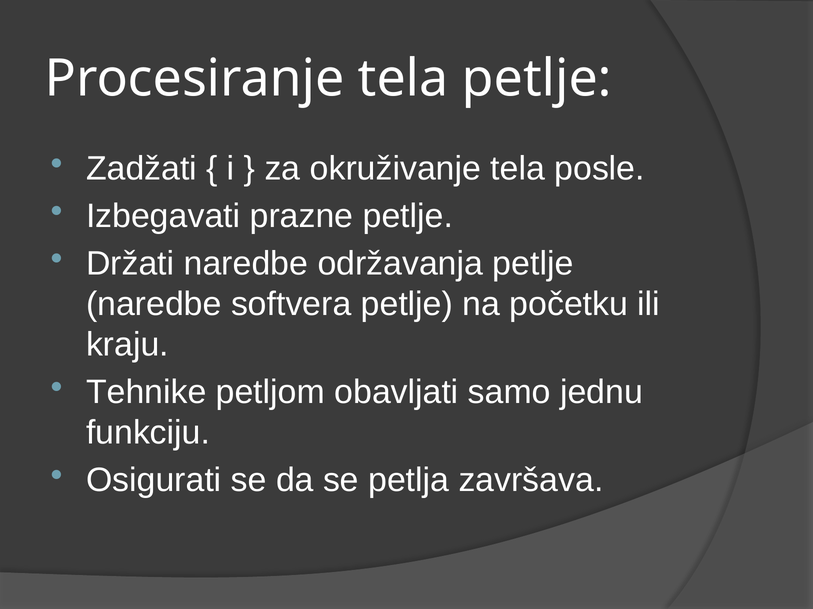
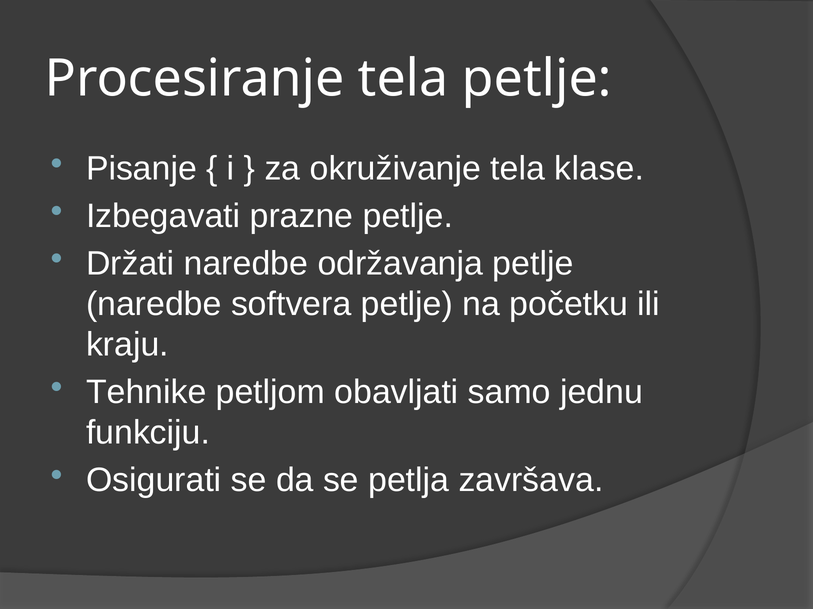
Zadžati: Zadžati -> Pisanje
posle: posle -> klase
